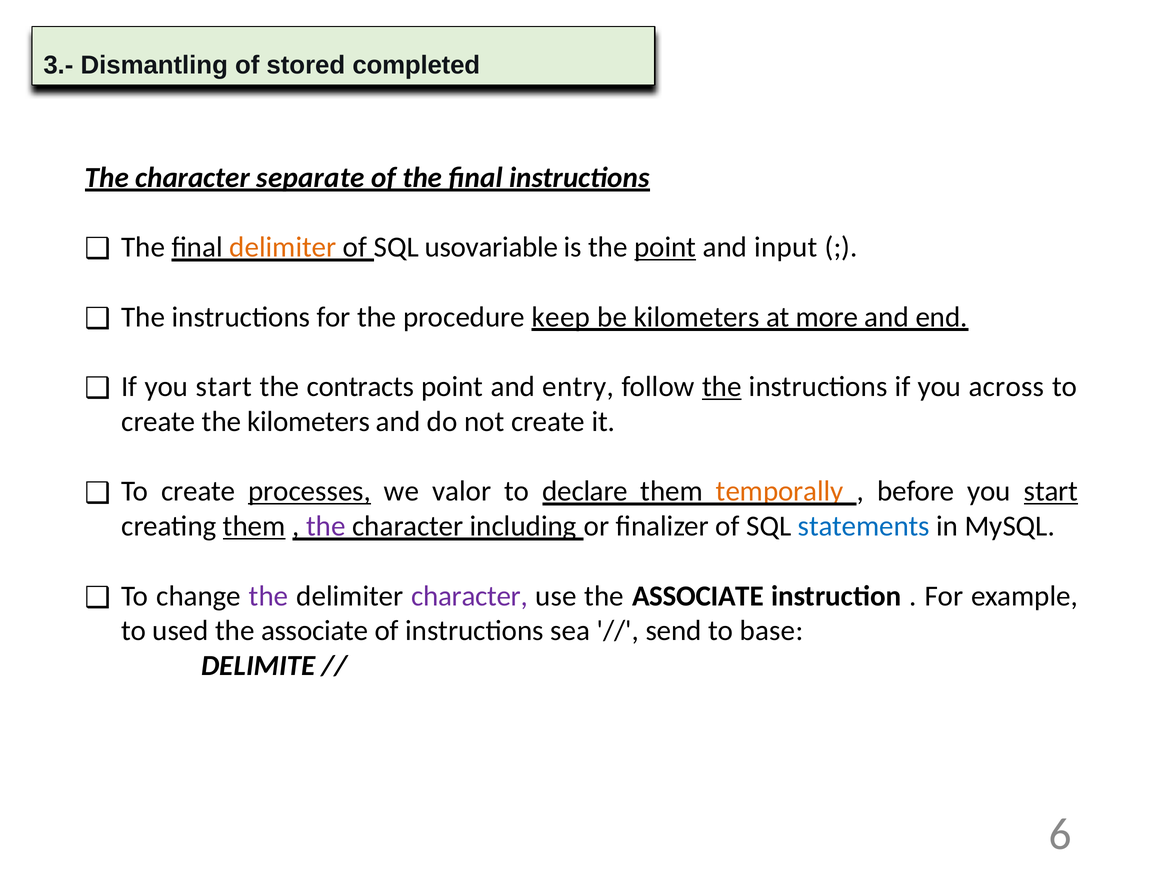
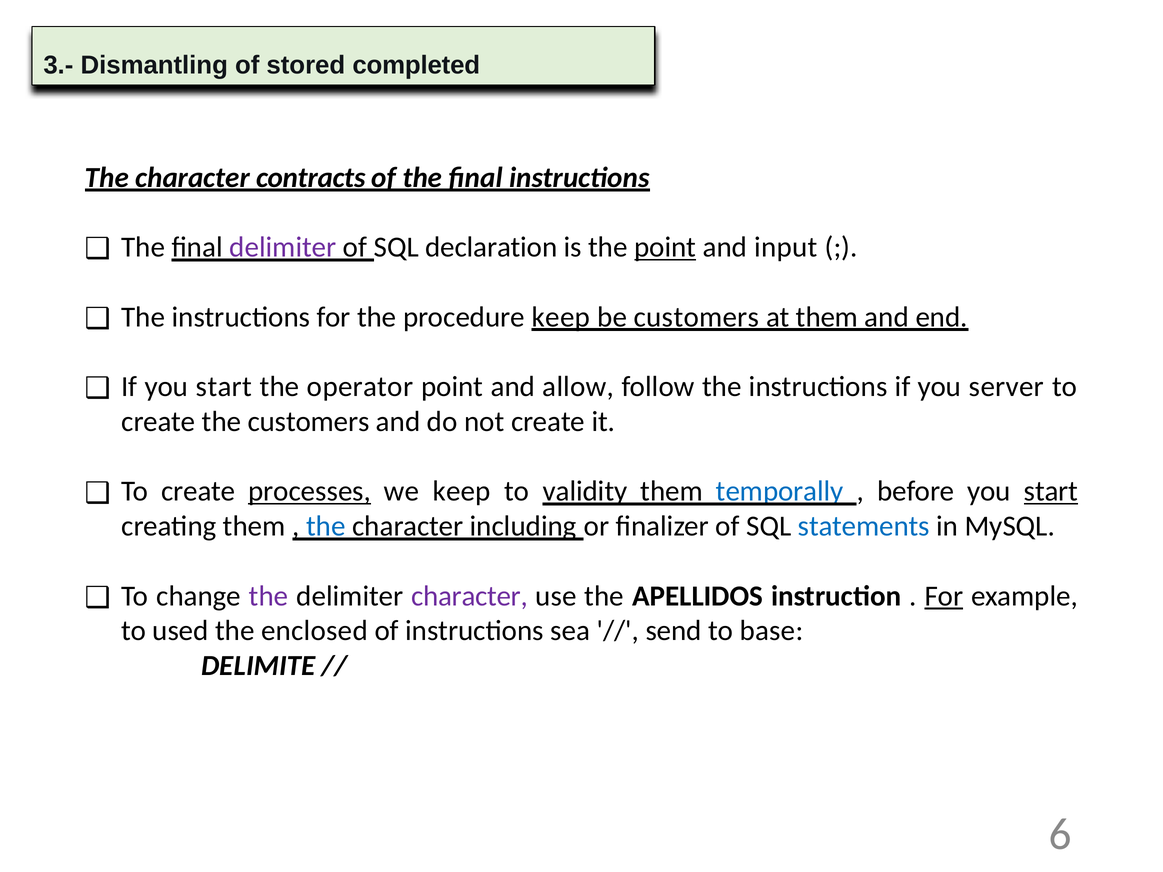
separate: separate -> contracts
delimiter at (283, 247) colour: orange -> purple
usovariable: usovariable -> declaration
be kilometers: kilometers -> customers
at more: more -> them
contracts: contracts -> operator
entry: entry -> allow
the at (722, 387) underline: present -> none
across: across -> server
the kilometers: kilometers -> customers
we valor: valor -> keep
declare: declare -> validity
temporally colour: orange -> blue
them at (254, 526) underline: present -> none
the at (326, 526) colour: purple -> blue
use the ASSOCIATE: ASSOCIATE -> APELLIDOS
For at (944, 596) underline: none -> present
associate at (315, 631): associate -> enclosed
